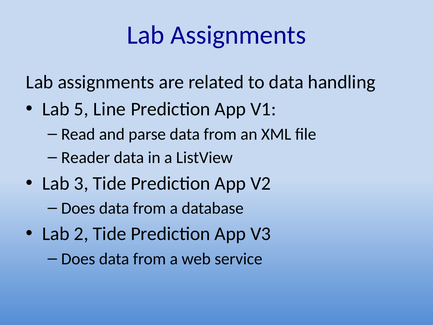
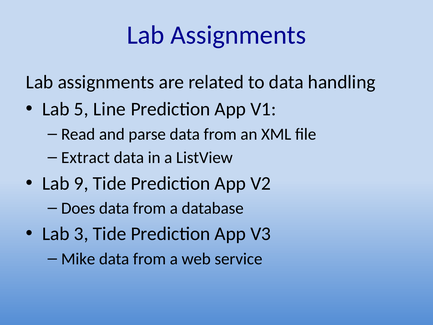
Reader: Reader -> Extract
3: 3 -> 9
2: 2 -> 3
Does at (78, 259): Does -> Mike
